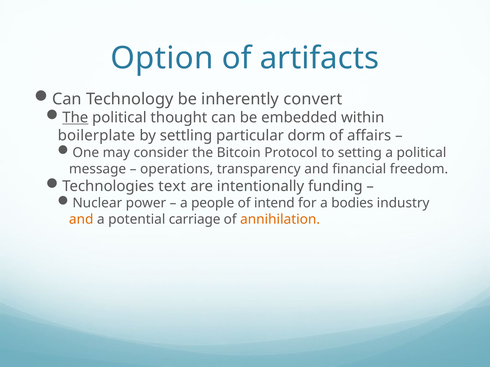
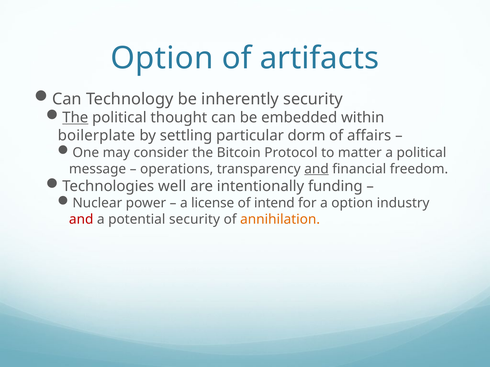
inherently convert: convert -> security
setting: setting -> matter
and at (316, 169) underline: none -> present
text: text -> well
people: people -> license
a bodies: bodies -> option
and at (81, 220) colour: orange -> red
potential carriage: carriage -> security
